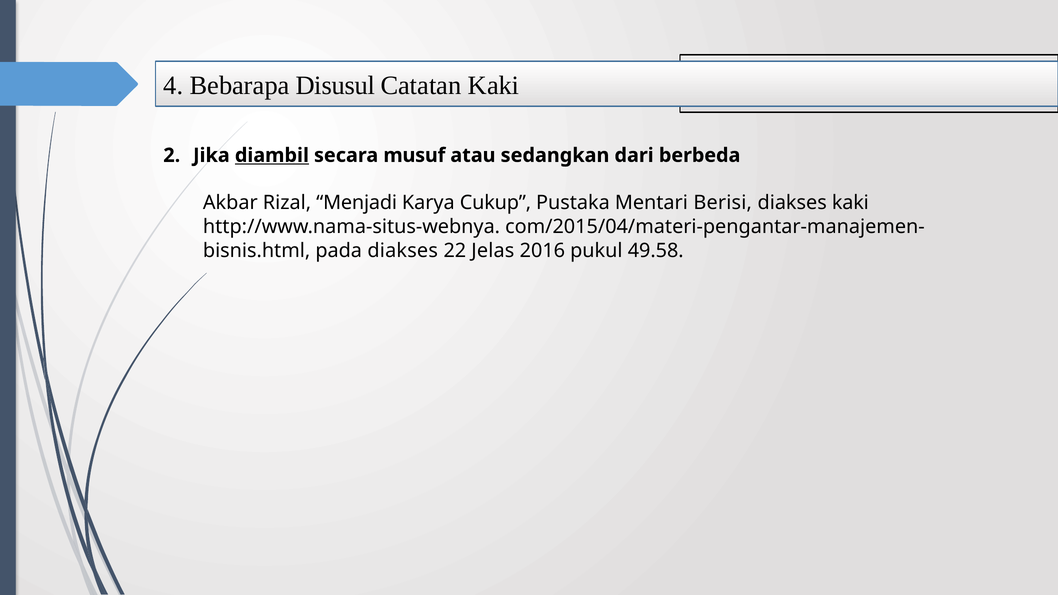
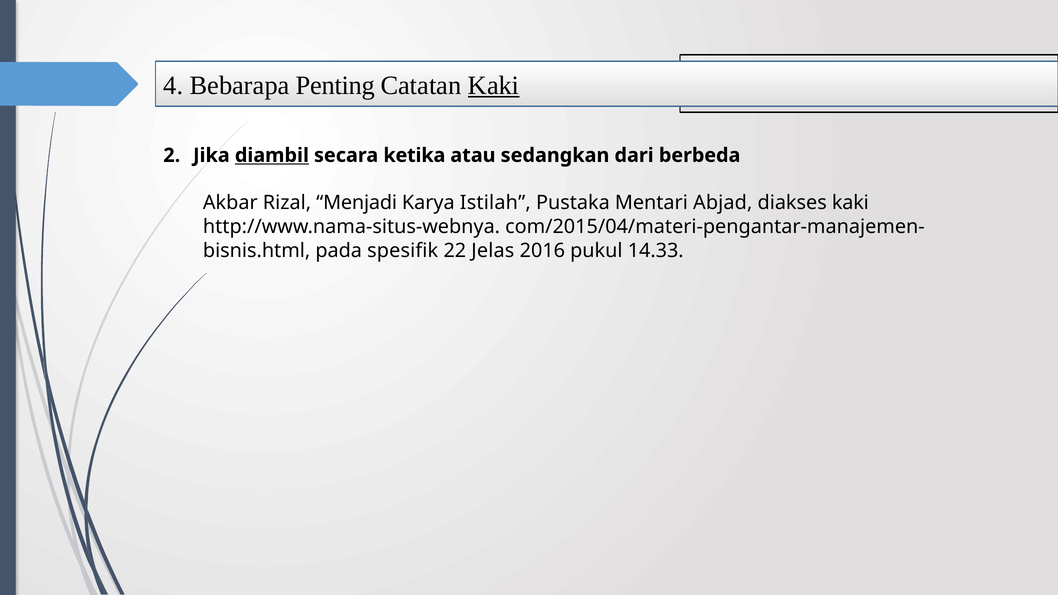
Disusul: Disusul -> Penting
Kaki at (494, 85) underline: none -> present
musuf: musuf -> ketika
Cukup: Cukup -> Istilah
Berisi: Berisi -> Abjad
pada diakses: diakses -> spesifik
49.58: 49.58 -> 14.33
